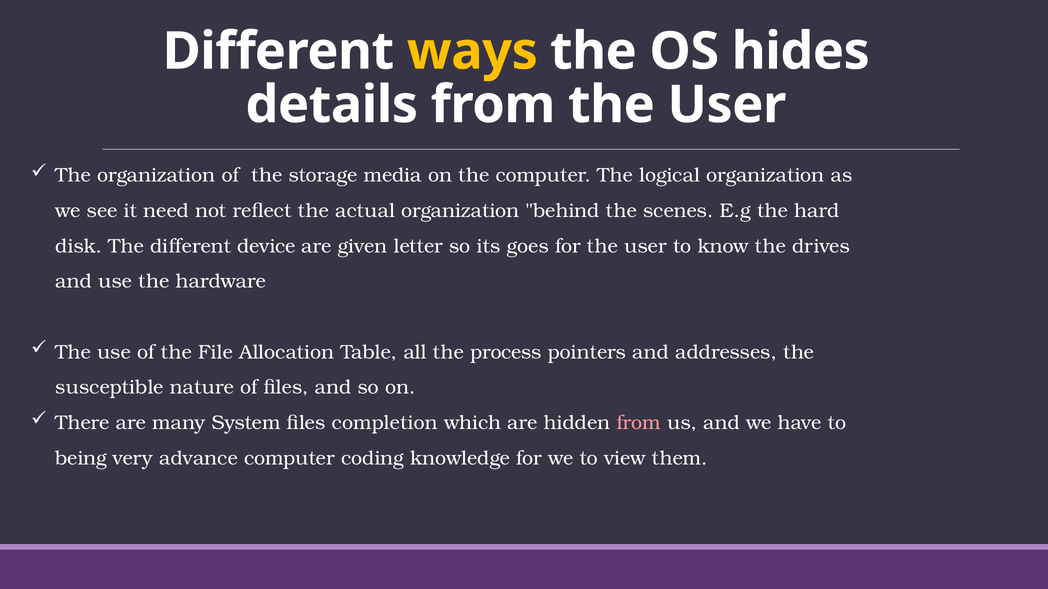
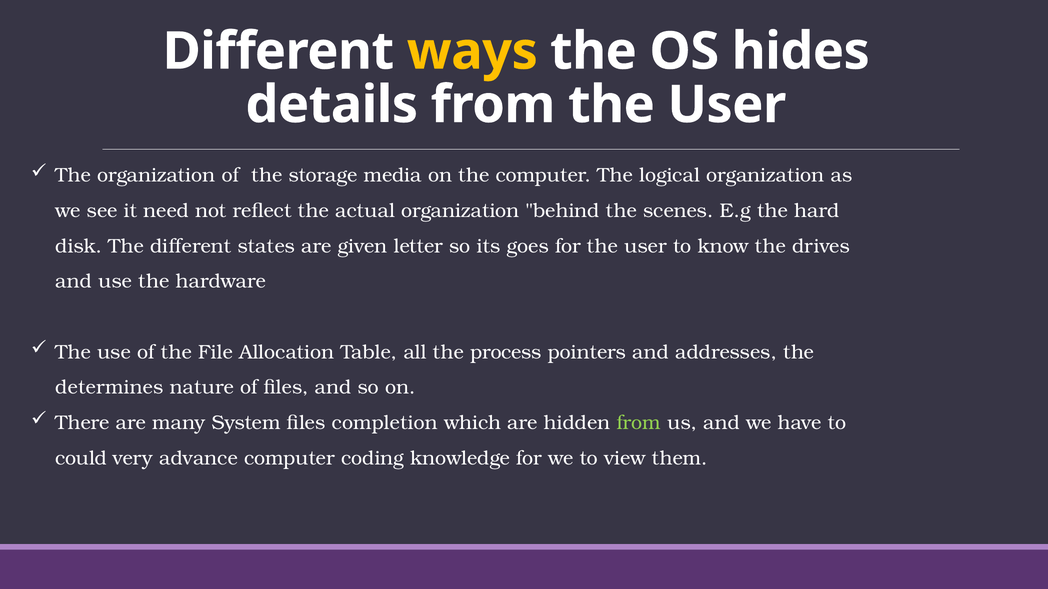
device: device -> states
susceptible: susceptible -> determines
from at (639, 423) colour: pink -> light green
being: being -> could
